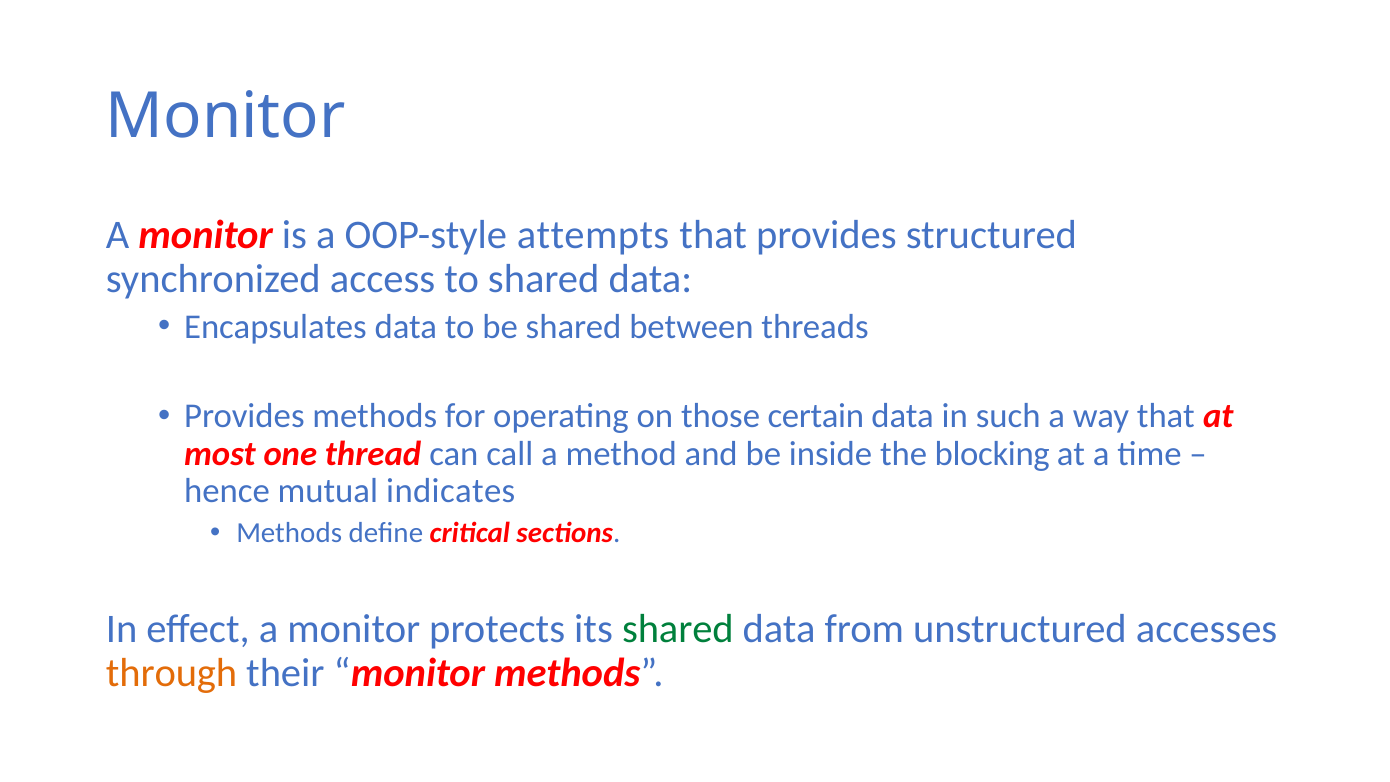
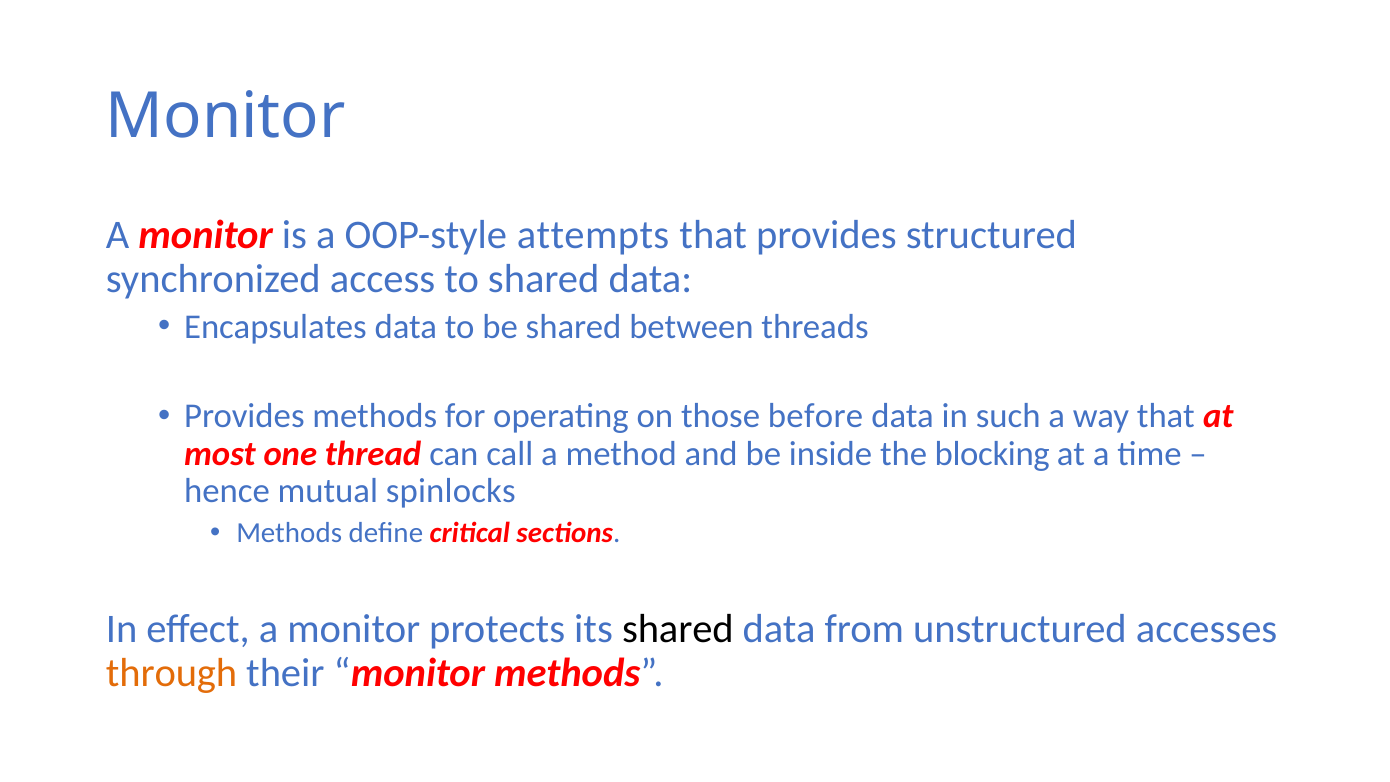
certain: certain -> before
indicates: indicates -> spinlocks
shared at (678, 629) colour: green -> black
